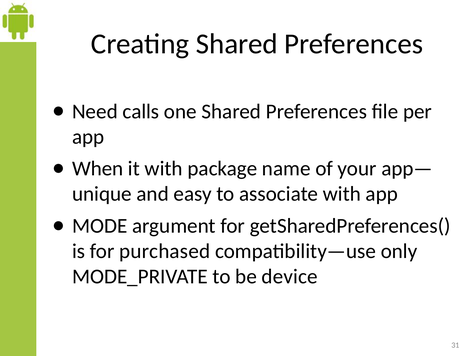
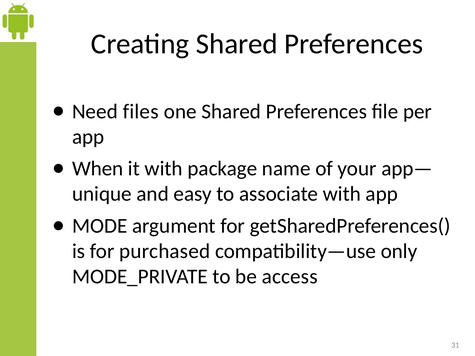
calls: calls -> files
device: device -> access
